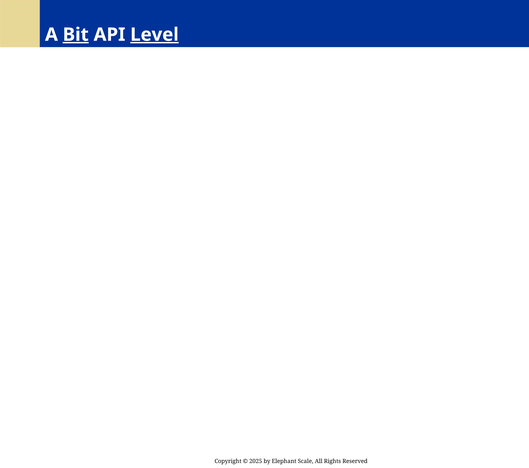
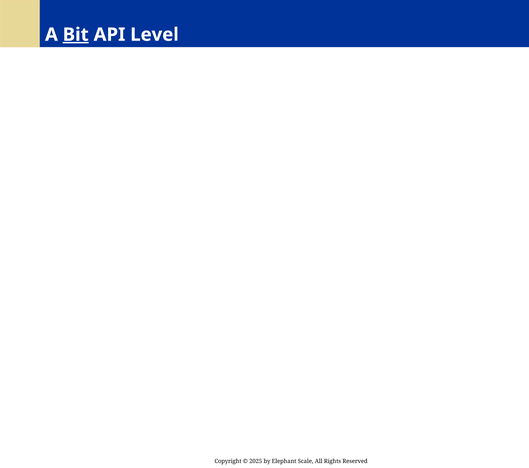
Level underline: present -> none
